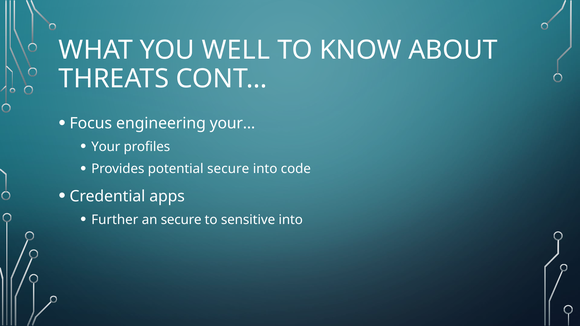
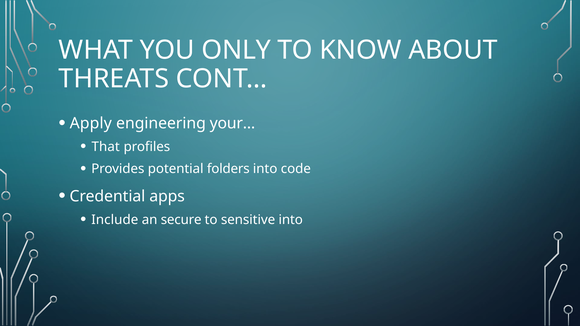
WELL: WELL -> ONLY
Focus: Focus -> Apply
Your: Your -> That
potential secure: secure -> folders
Further: Further -> Include
